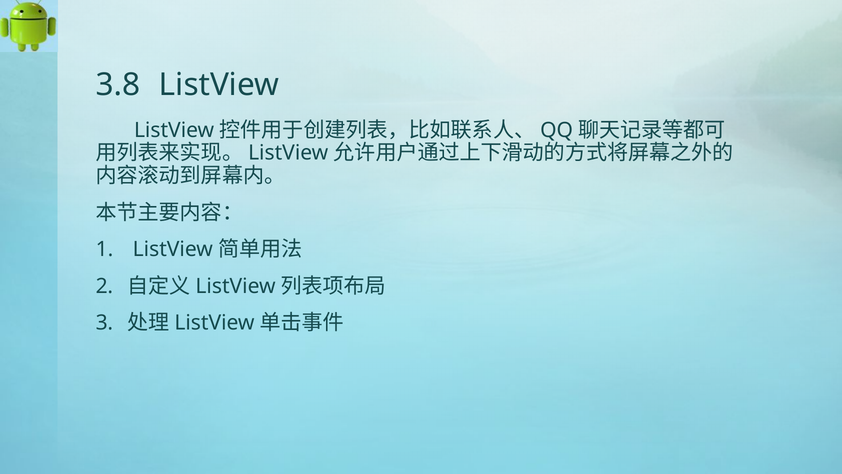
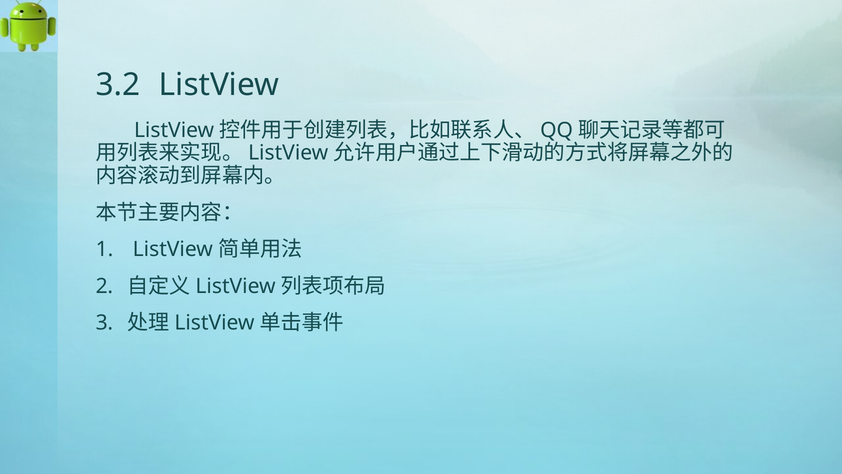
3.8: 3.8 -> 3.2
